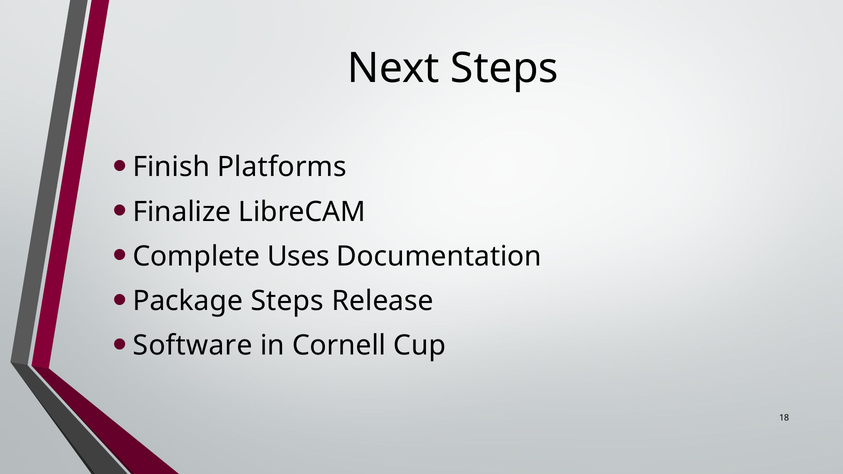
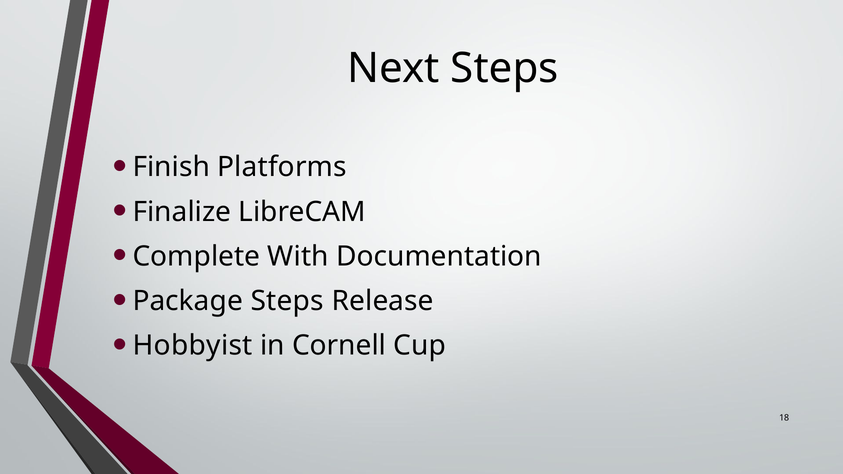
Uses: Uses -> With
Software: Software -> Hobbyist
